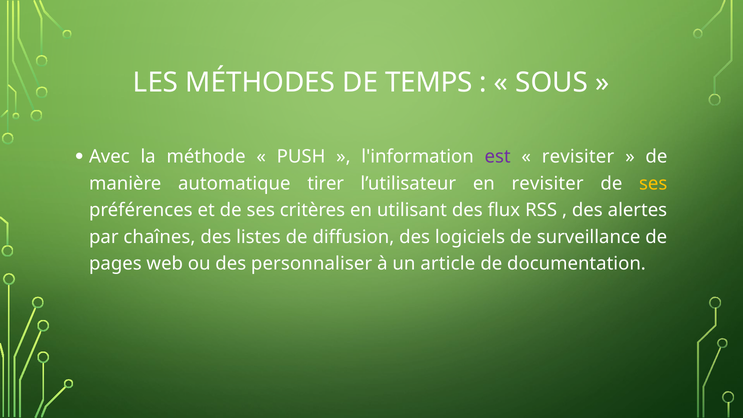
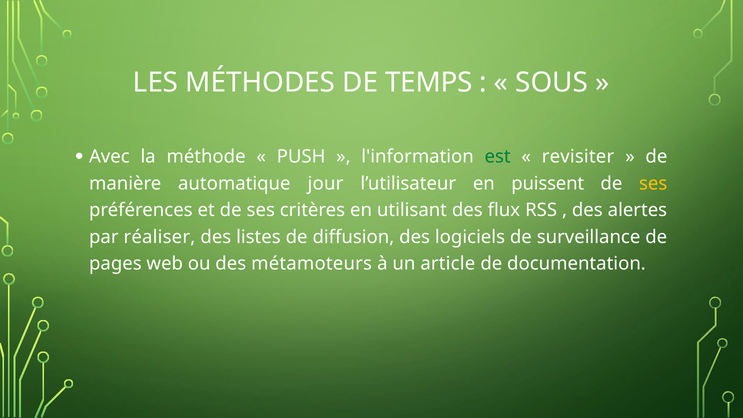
est colour: purple -> green
tirer: tirer -> jour
en revisiter: revisiter -> puissent
chaînes: chaînes -> réaliser
personnaliser: personnaliser -> métamoteurs
